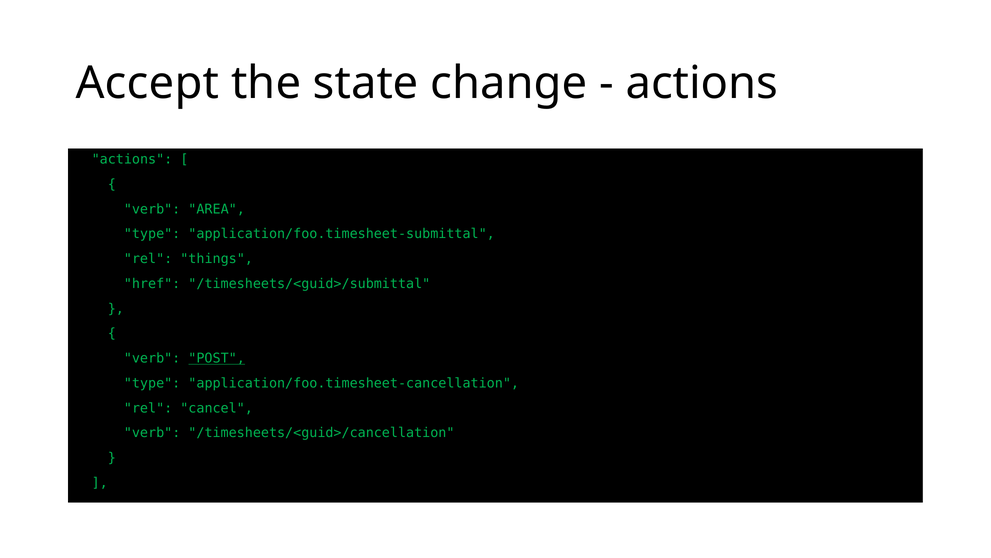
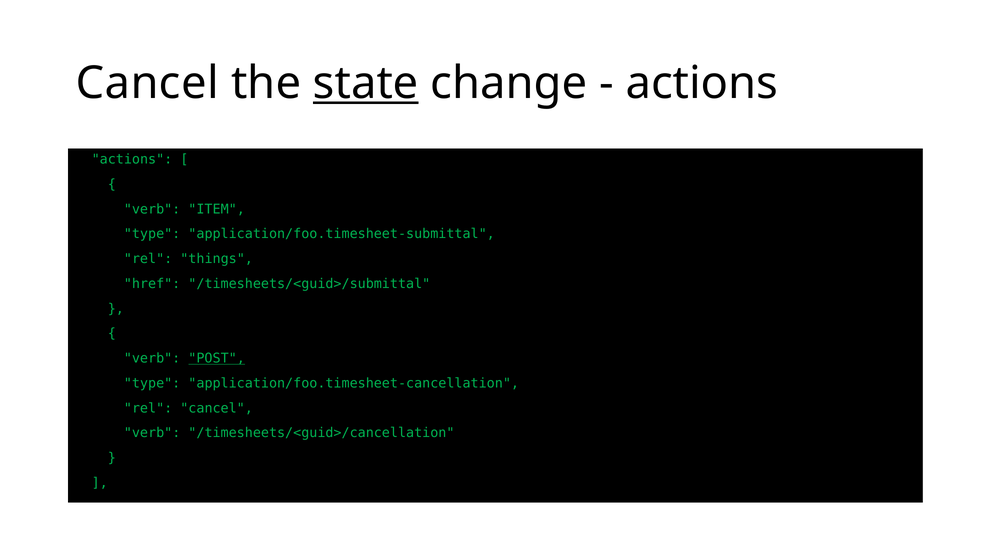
Accept at (147, 83): Accept -> Cancel
state underline: none -> present
AREA: AREA -> ITEM
